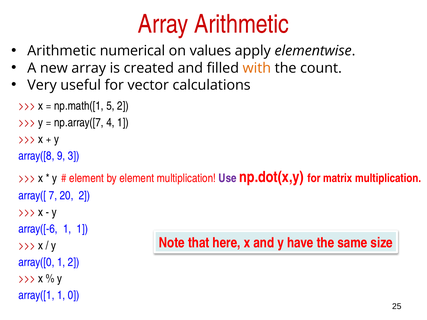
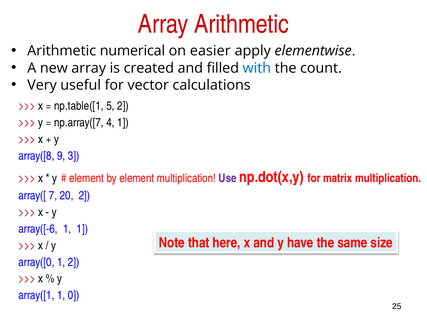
values: values -> easier
with colour: orange -> blue
np.math([1: np.math([1 -> np.table([1
